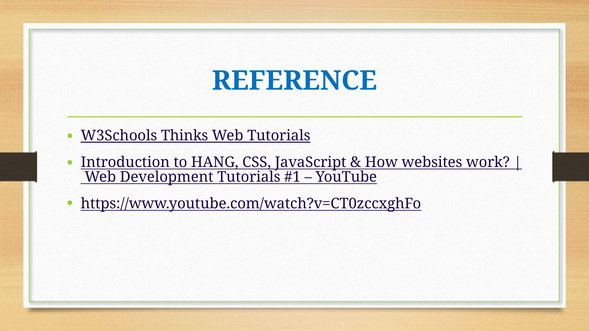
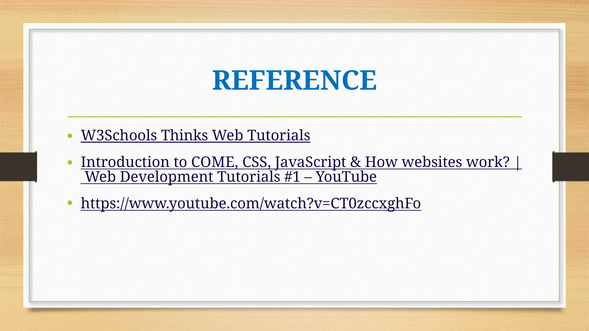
HANG: HANG -> COME
